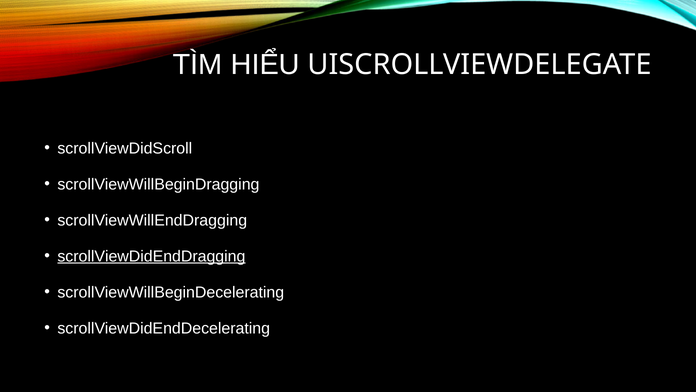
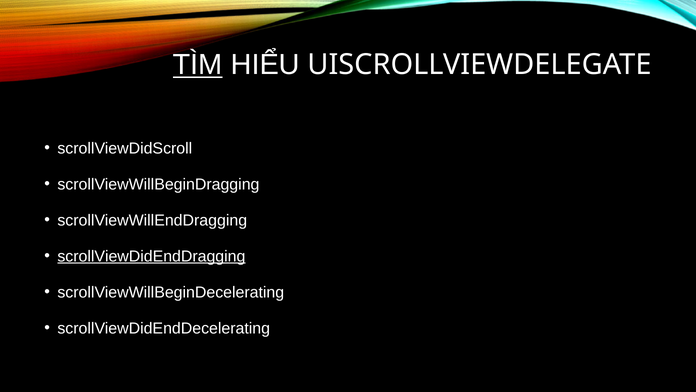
TÌM underline: none -> present
